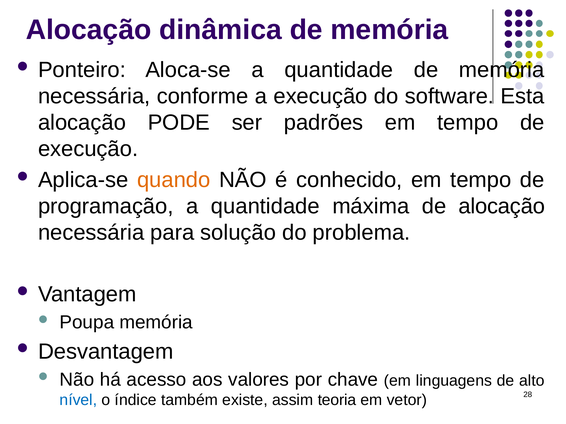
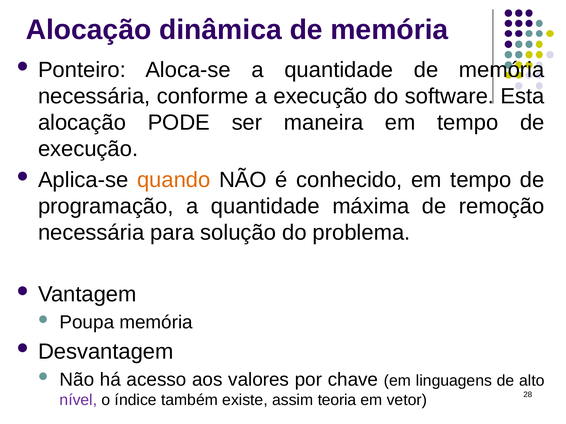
padrões: padrões -> maneira
de alocação: alocação -> remoção
nível colour: blue -> purple
